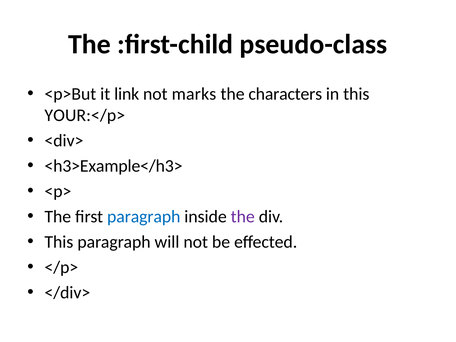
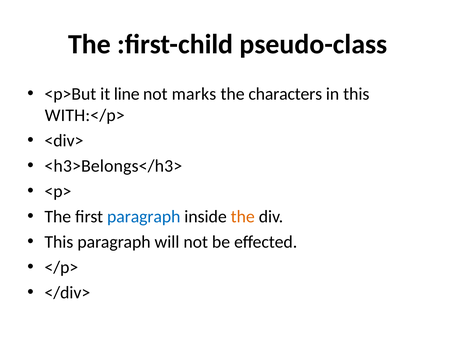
link: link -> line
YOUR:</p>: YOUR:</p> -> WITH:</p>
<h3>Example</h3>: <h3>Example</h3> -> <h3>Belongs</h3>
the at (243, 217) colour: purple -> orange
